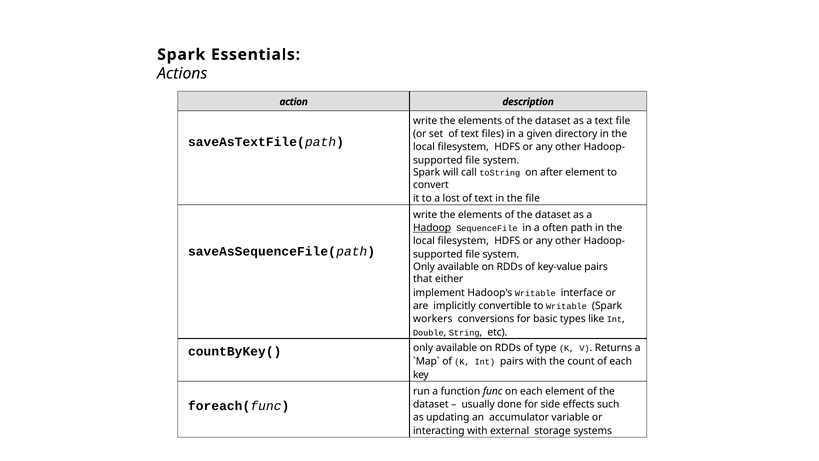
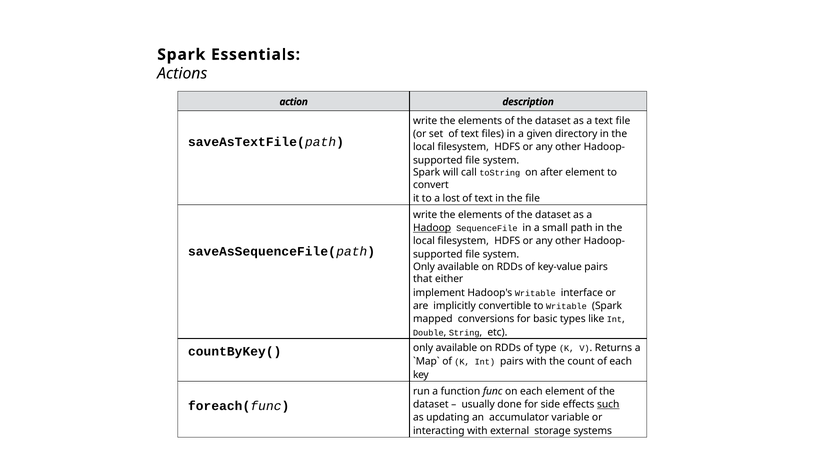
often: often -> small
workers: workers -> mapped
such underline: none -> present
